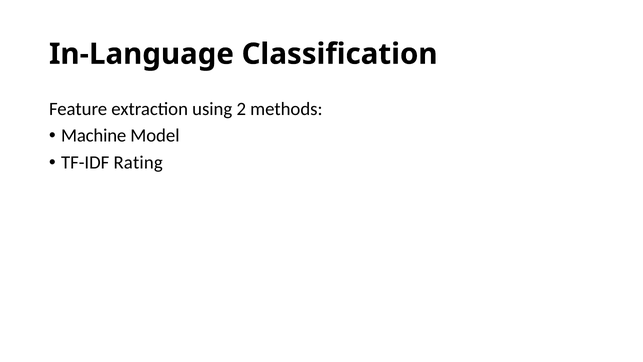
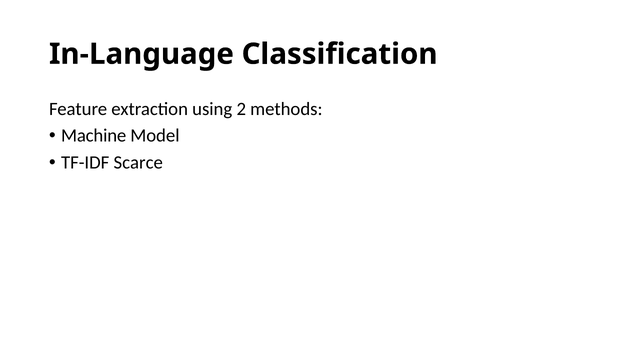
Rating: Rating -> Scarce
